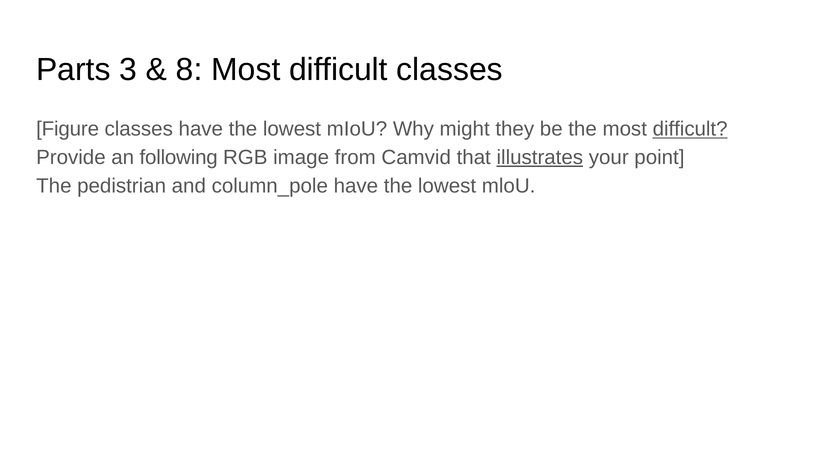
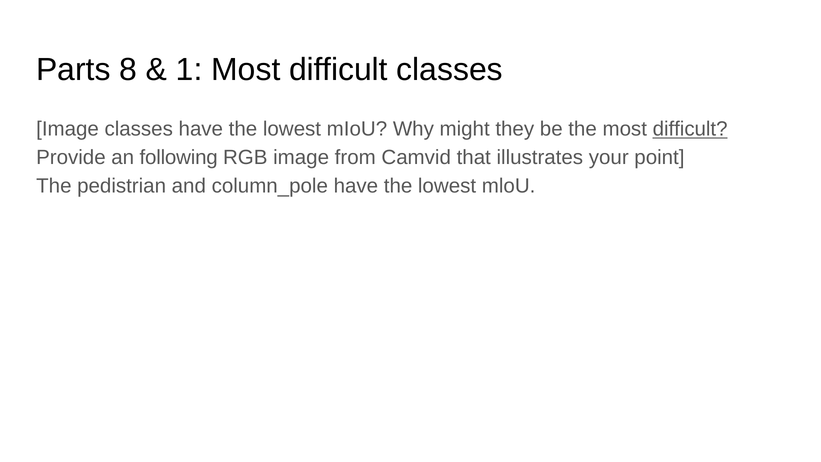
3: 3 -> 8
8: 8 -> 1
Figure at (68, 129): Figure -> Image
illustrates underline: present -> none
